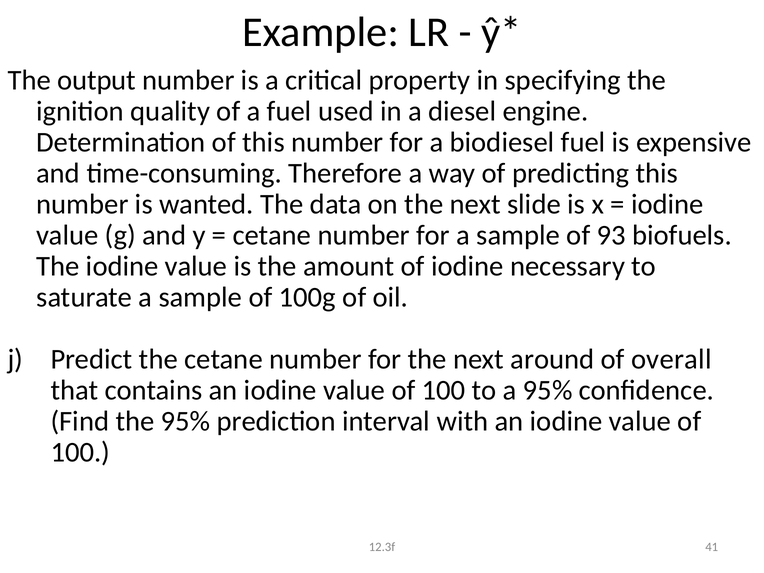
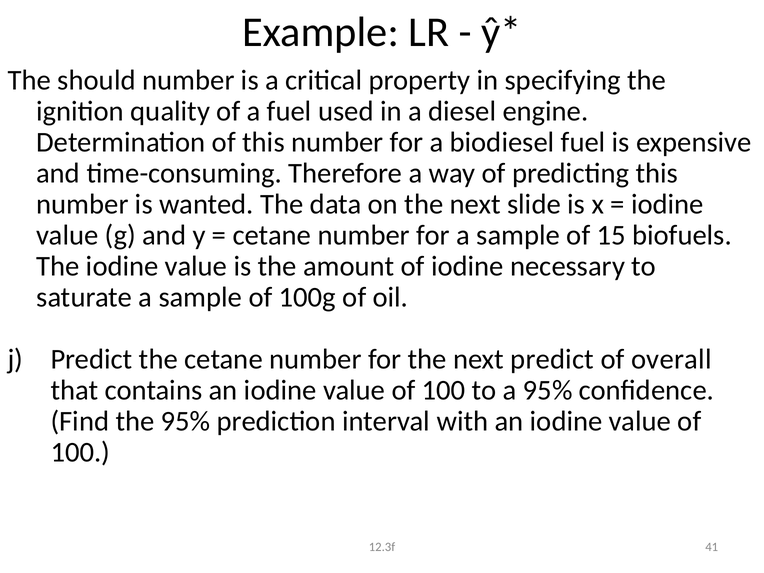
output: output -> should
93: 93 -> 15
next around: around -> predict
